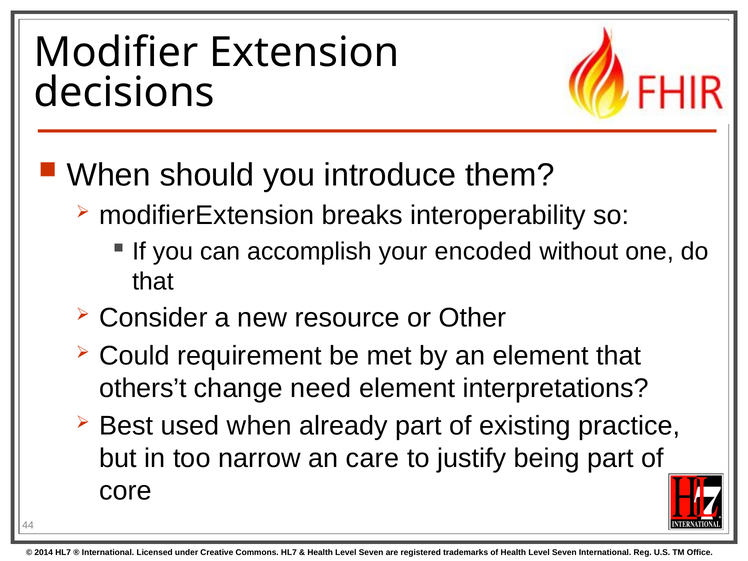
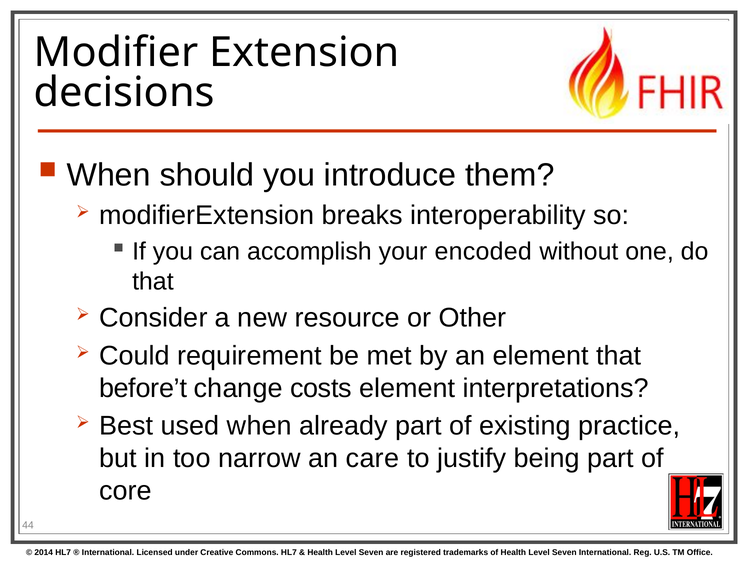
others’t: others’t -> before’t
need: need -> costs
